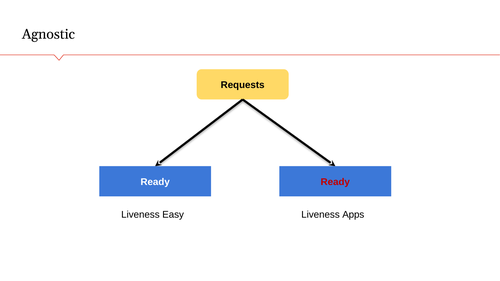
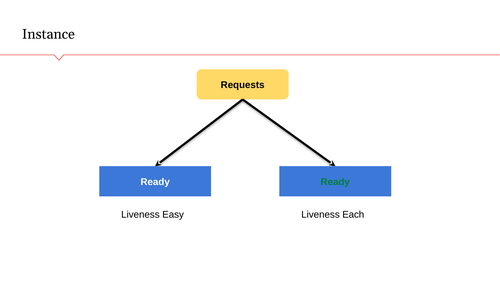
Agnostic: Agnostic -> Instance
Ready at (335, 182) colour: red -> green
Apps: Apps -> Each
